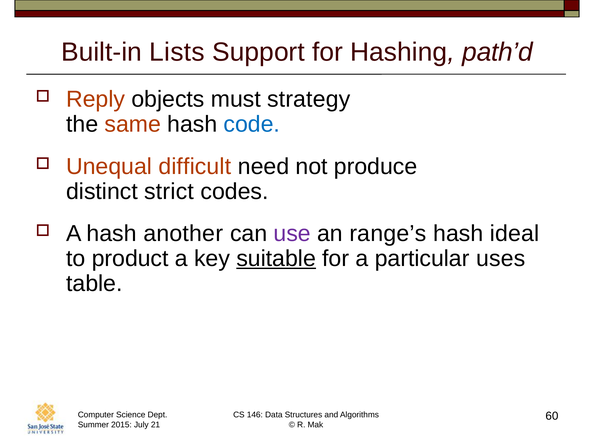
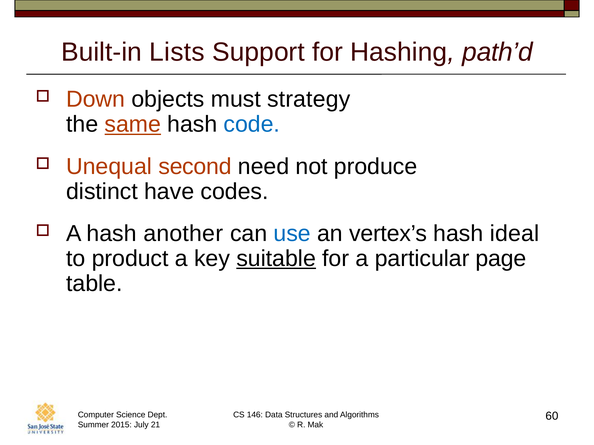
Reply: Reply -> Down
same underline: none -> present
difficult: difficult -> second
strict: strict -> have
use colour: purple -> blue
range’s: range’s -> vertex’s
uses: uses -> page
